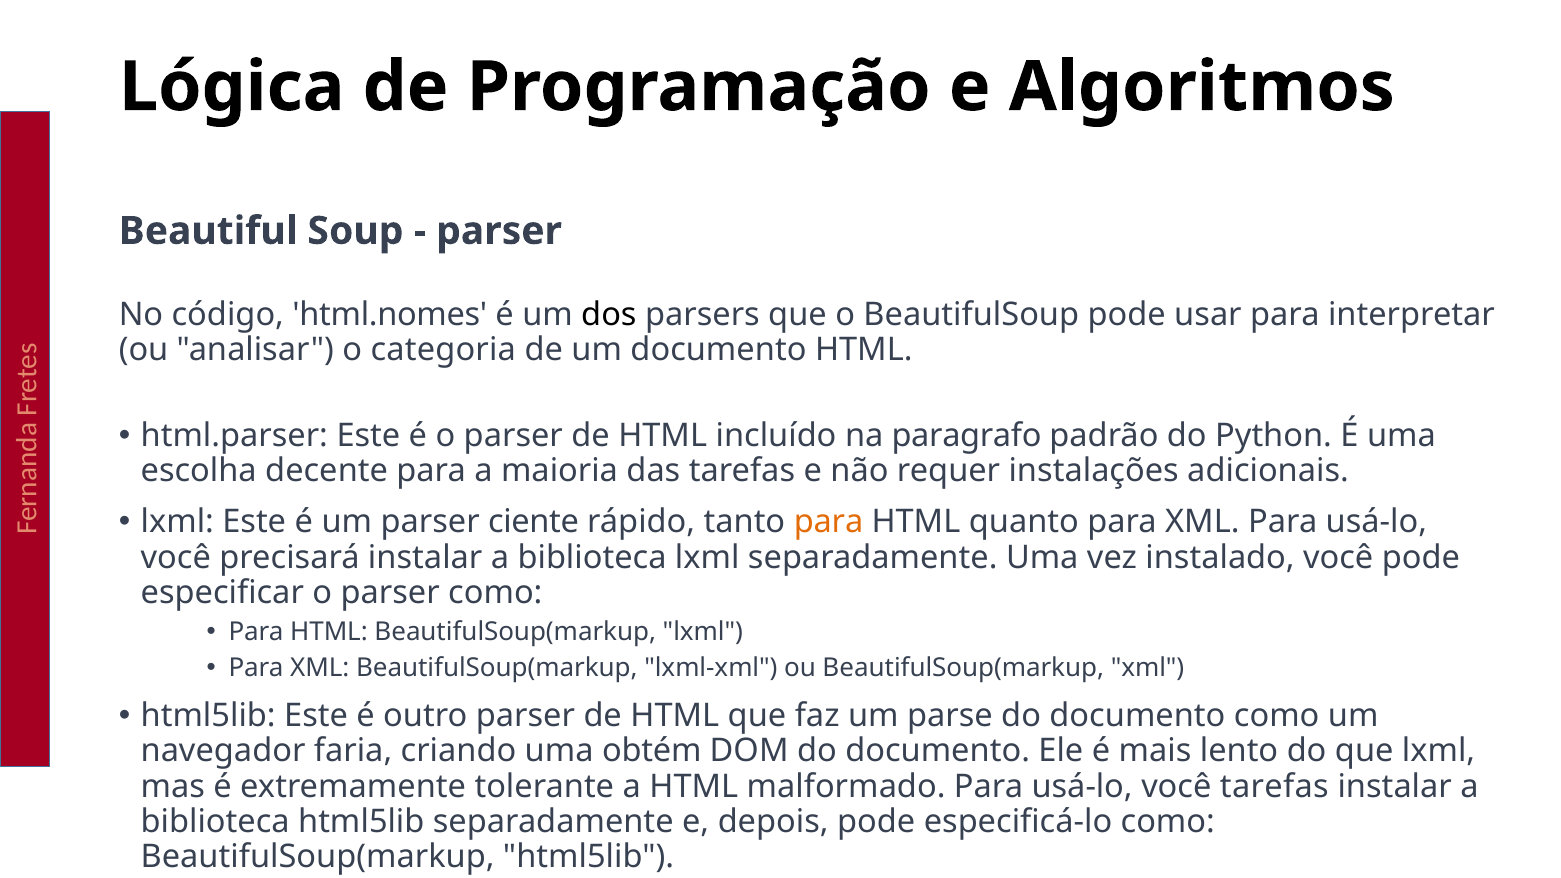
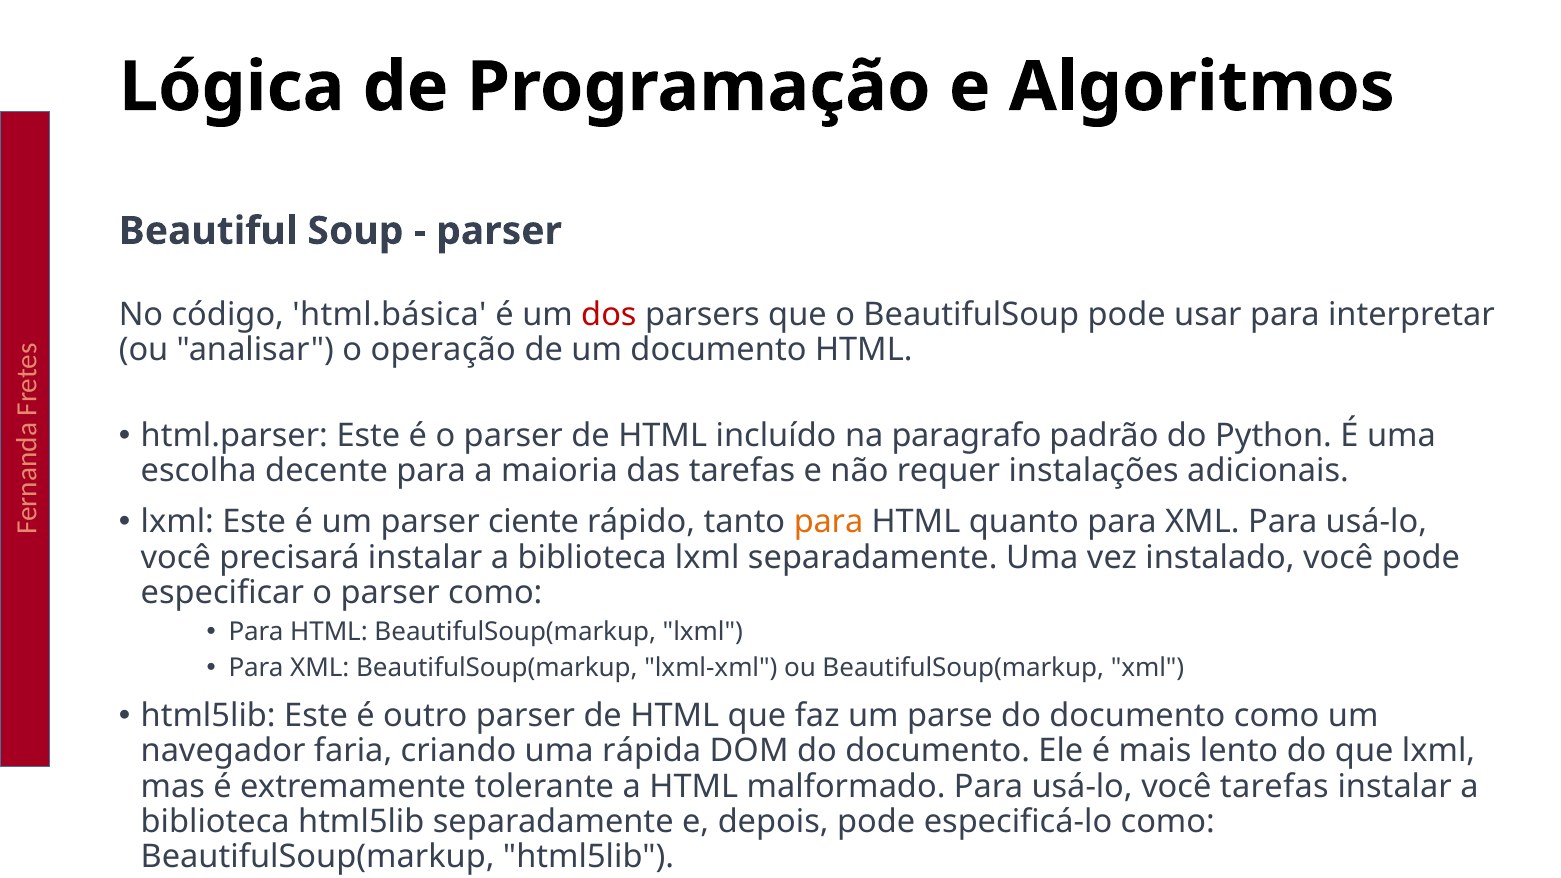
html.nomes: html.nomes -> html.básica
dos colour: black -> red
categoria: categoria -> operação
obtém: obtém -> rápida
